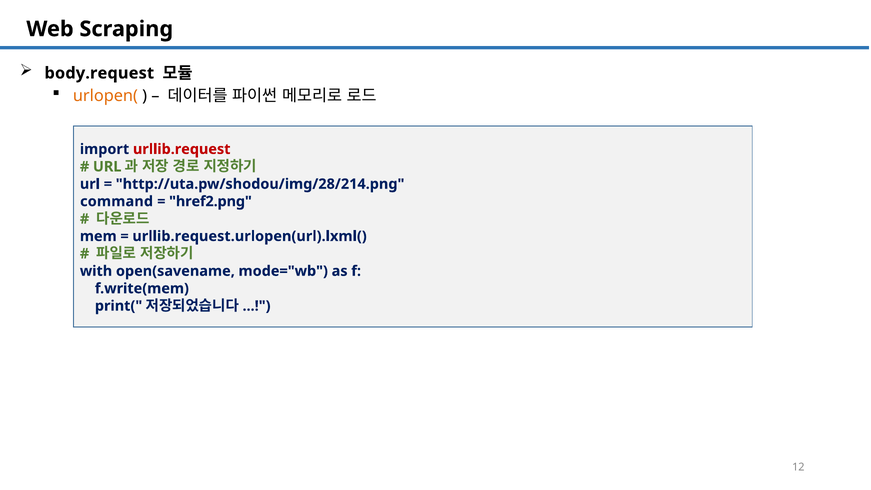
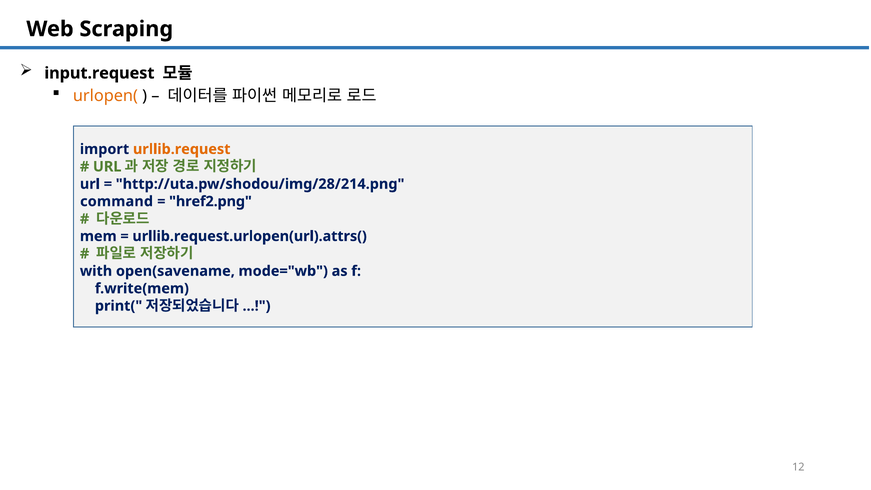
body.request: body.request -> input.request
urllib.request colour: red -> orange
urllib.request.urlopen(url).lxml(: urllib.request.urlopen(url).lxml( -> urllib.request.urlopen(url).attrs(
